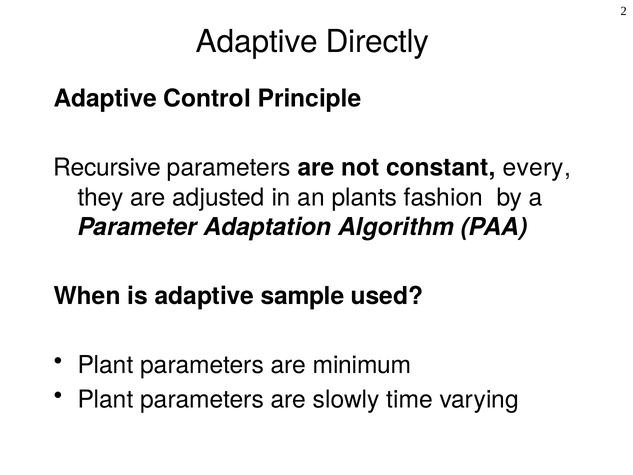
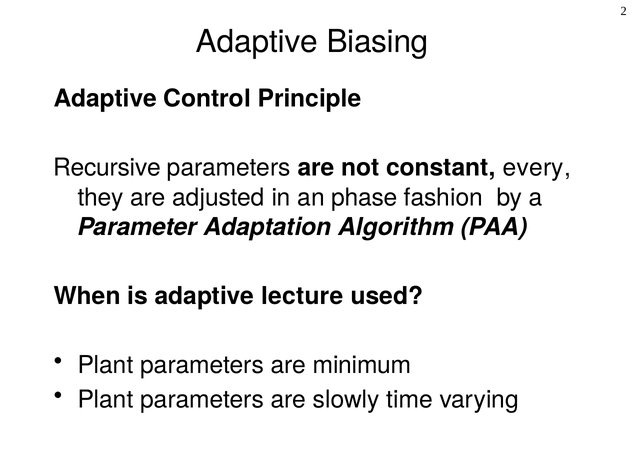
Directly: Directly -> Biasing
plants: plants -> phase
sample: sample -> lecture
